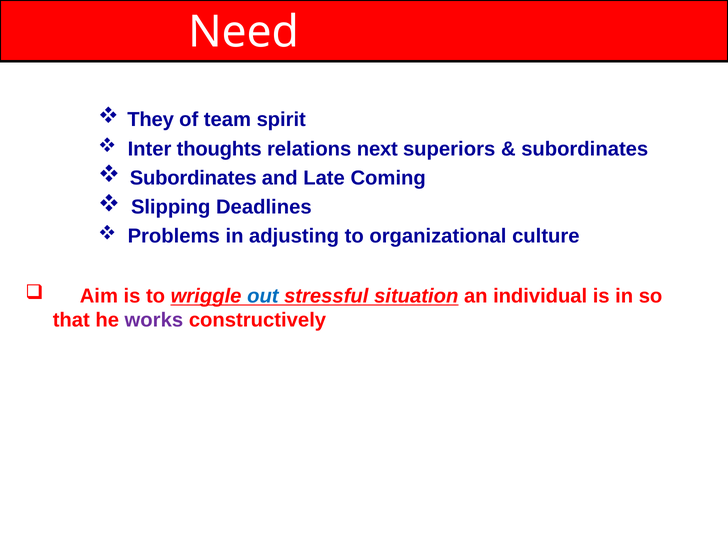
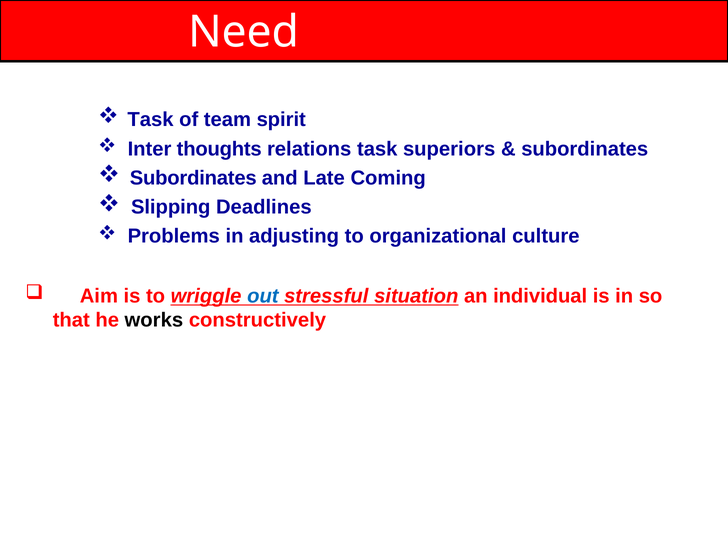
They at (151, 119): They -> Task
relations next: next -> task
works colour: purple -> black
